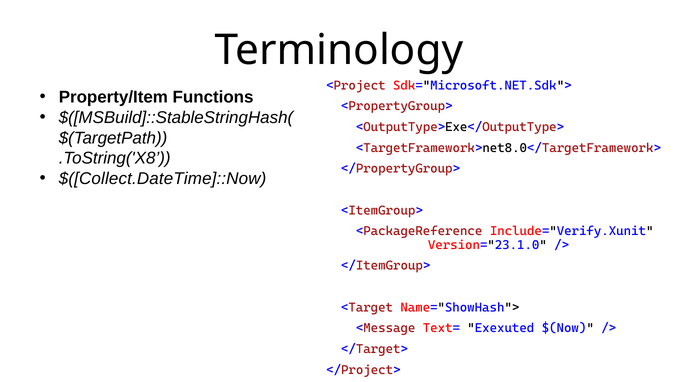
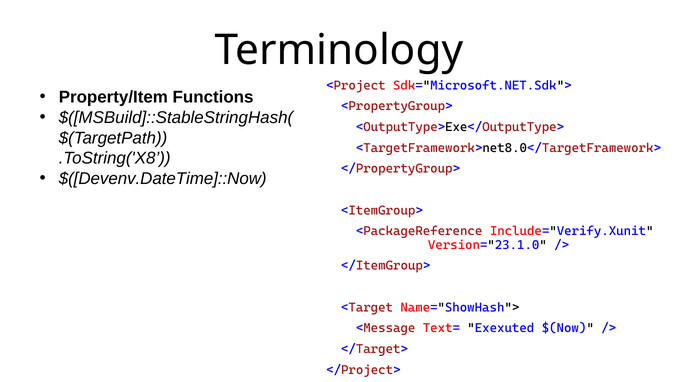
$([Collect.DateTime]::Now: $([Collect.DateTime]::Now -> $([Devenv.DateTime]::Now
